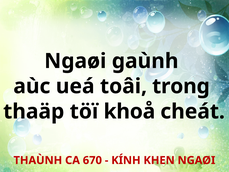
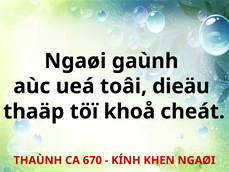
trong: trong -> dieäu
